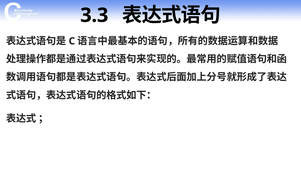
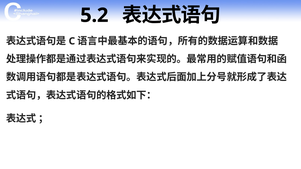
3.3: 3.3 -> 5.2
